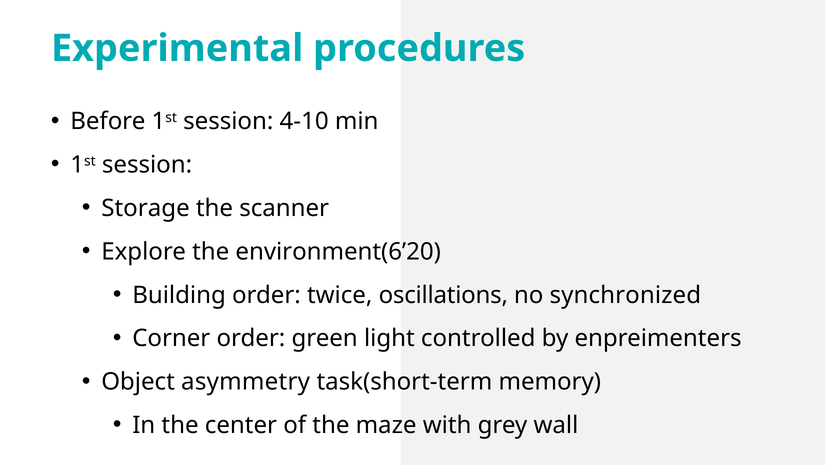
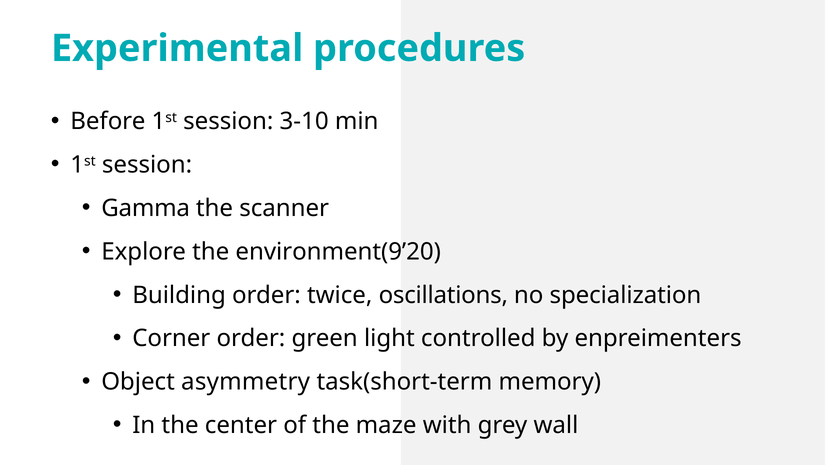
4-10: 4-10 -> 3-10
Storage: Storage -> Gamma
environment(6’20: environment(6’20 -> environment(9’20
synchronized: synchronized -> specialization
